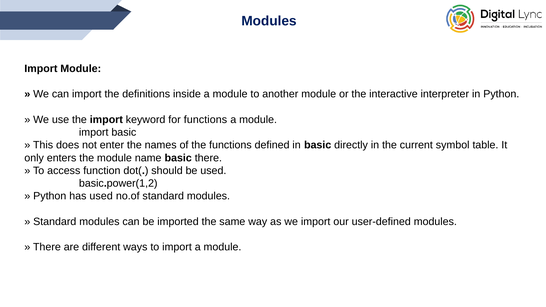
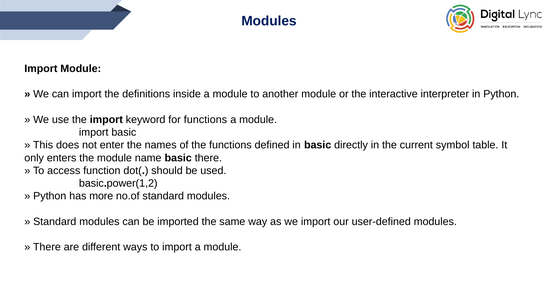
has used: used -> more
